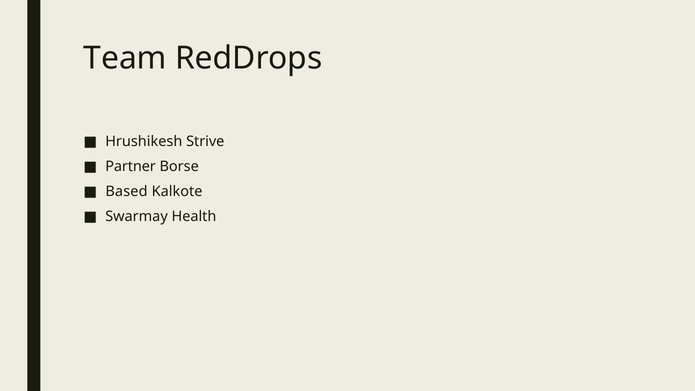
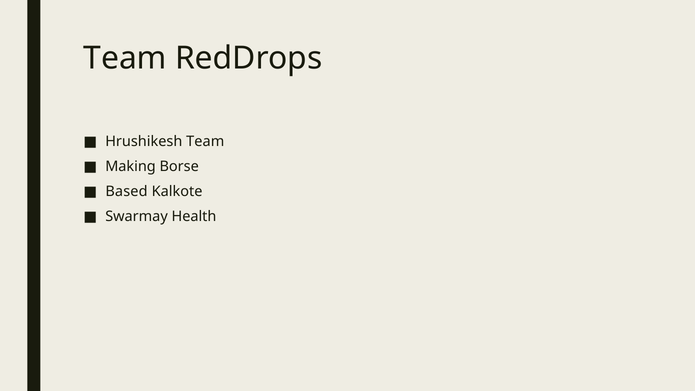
Hrushikesh Strive: Strive -> Team
Partner: Partner -> Making
